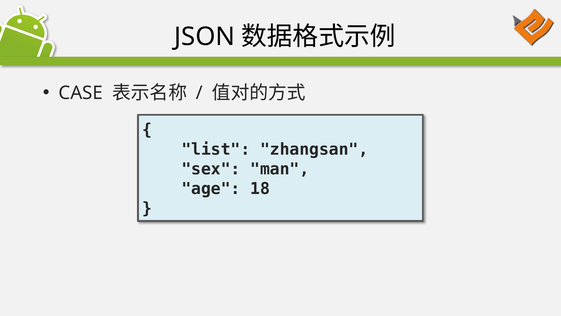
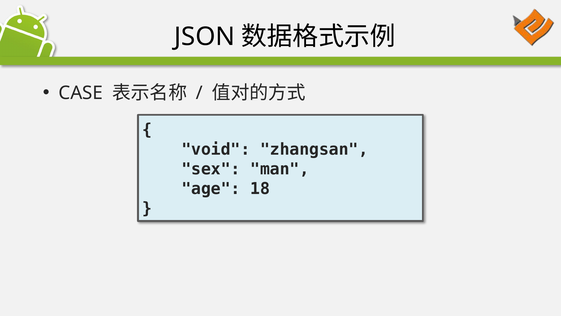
list: list -> void
